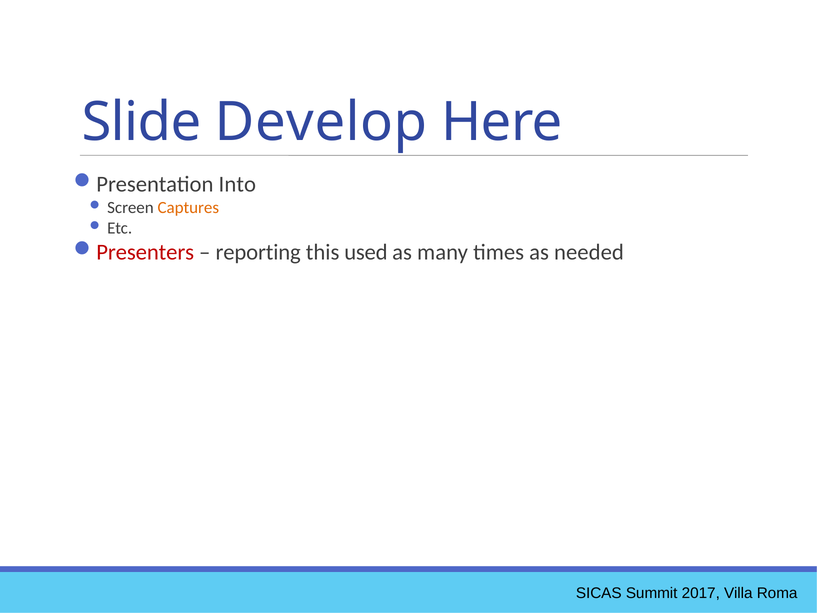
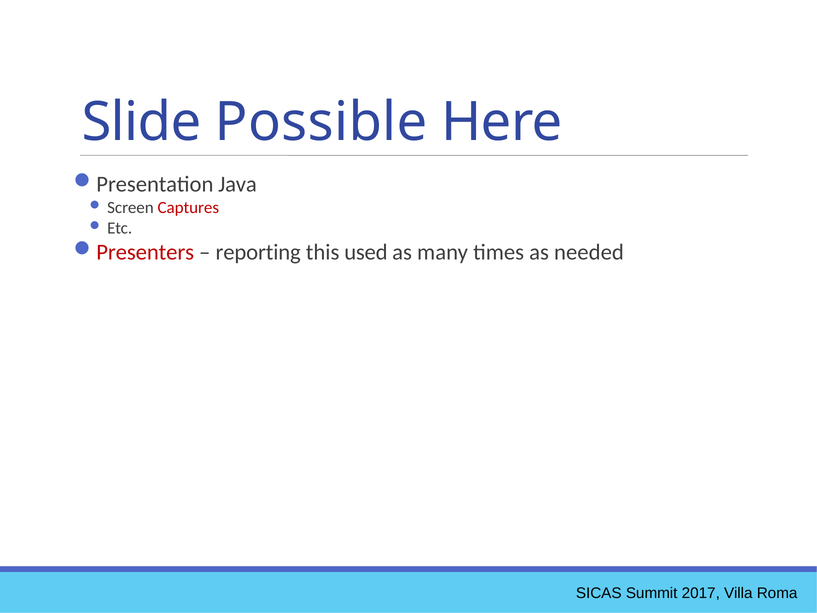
Develop: Develop -> Possible
Into: Into -> Java
Captures colour: orange -> red
